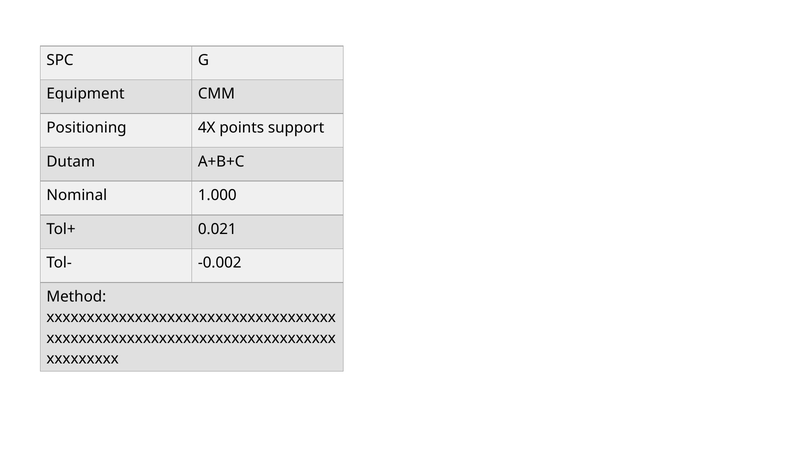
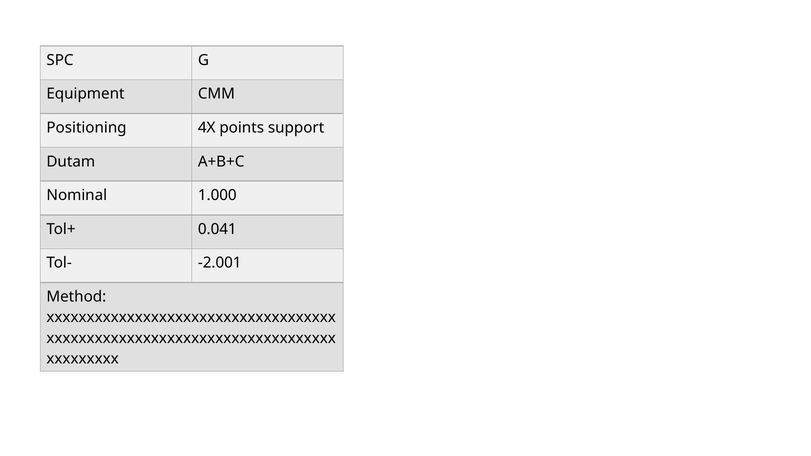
0.021: 0.021 -> 0.041
-0.002: -0.002 -> -2.001
